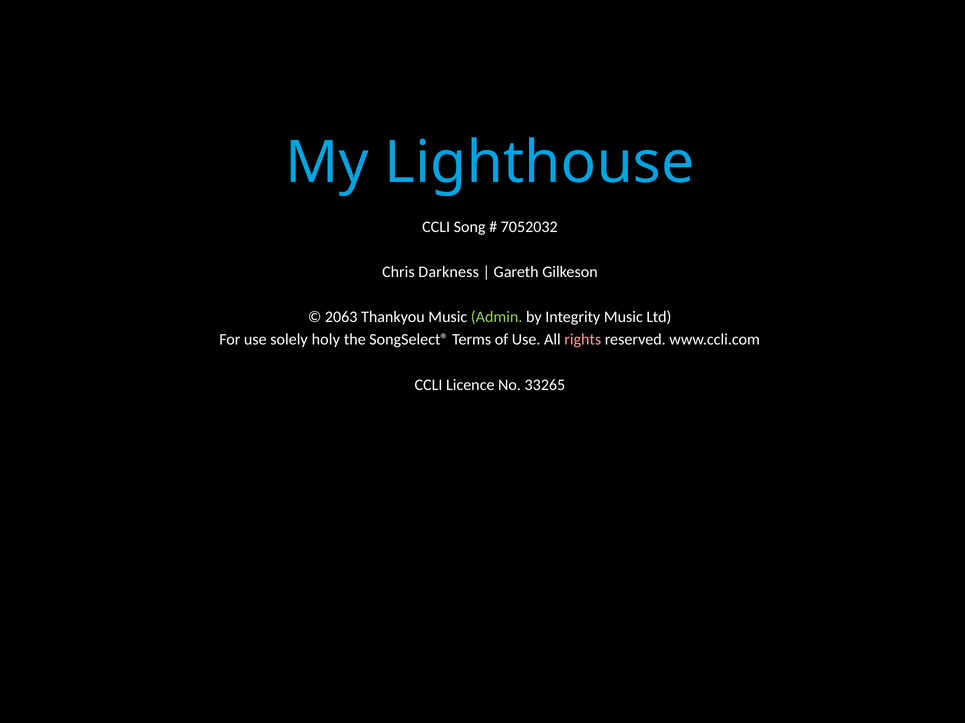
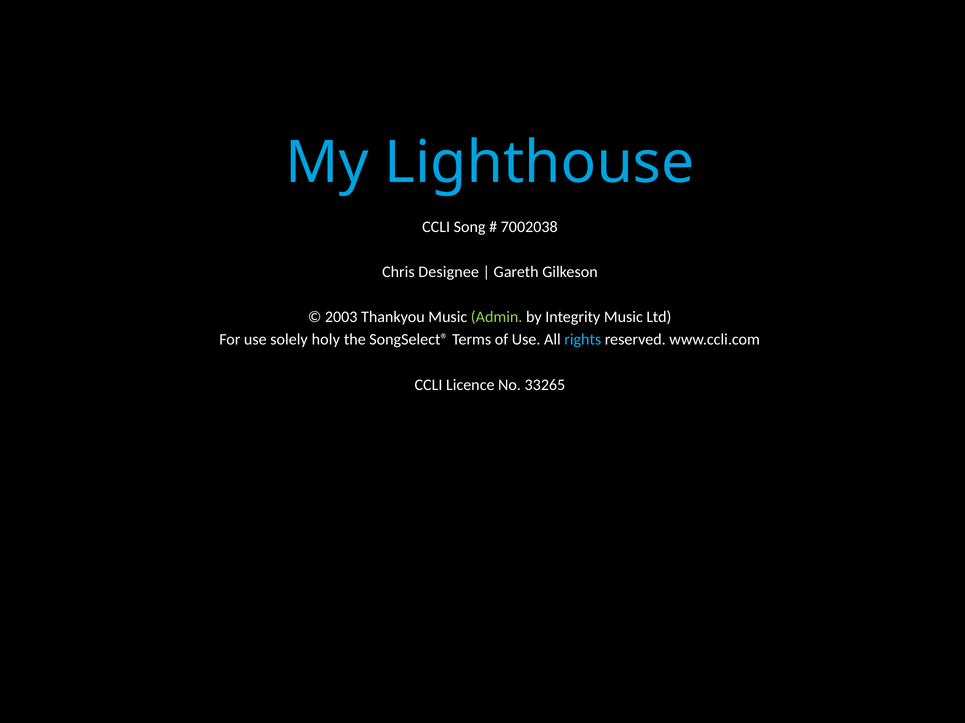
7052032: 7052032 -> 7002038
Darkness: Darkness -> Designee
2063: 2063 -> 2003
rights colour: pink -> light blue
